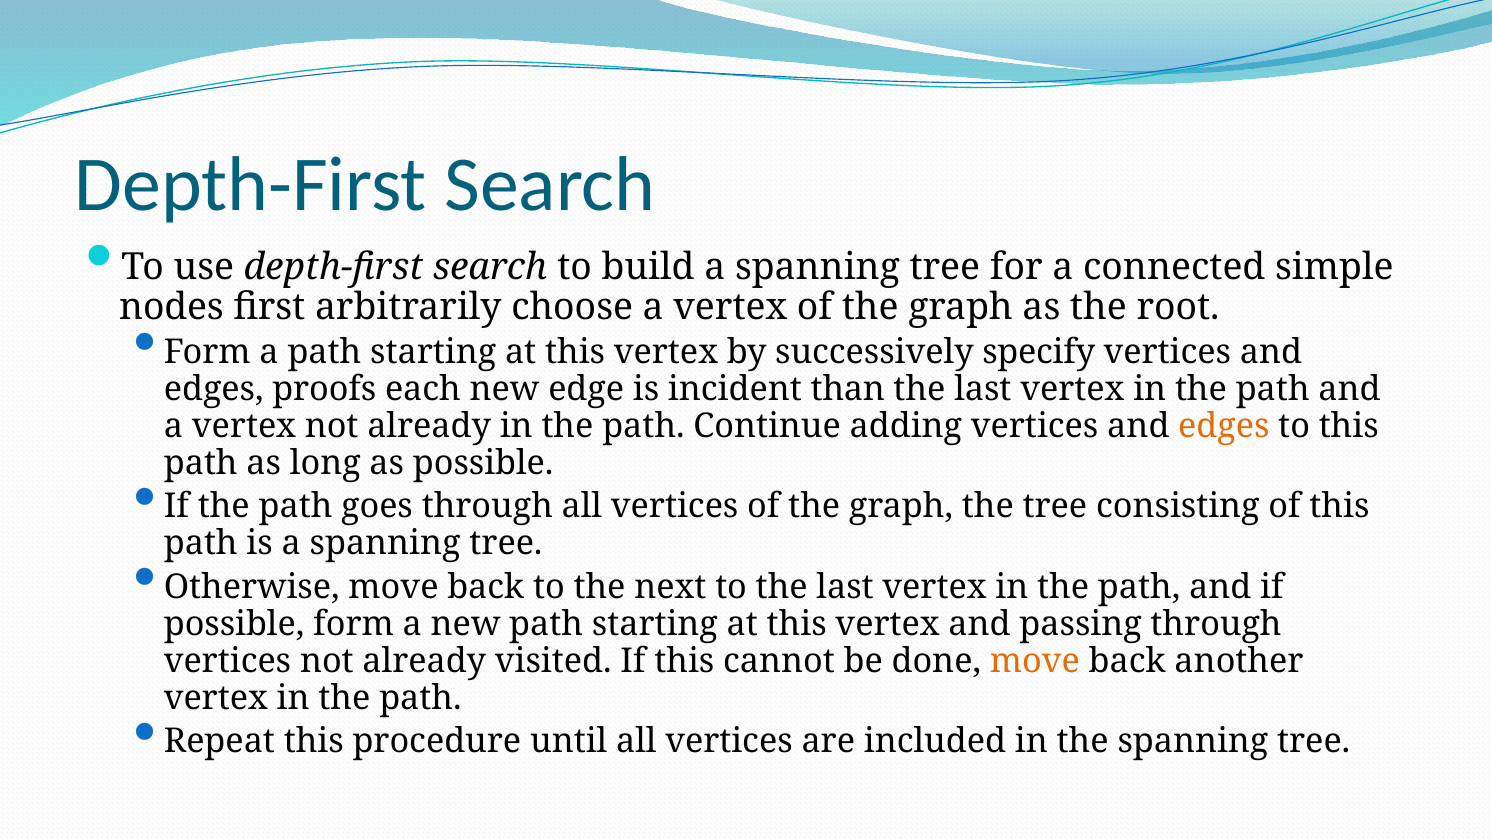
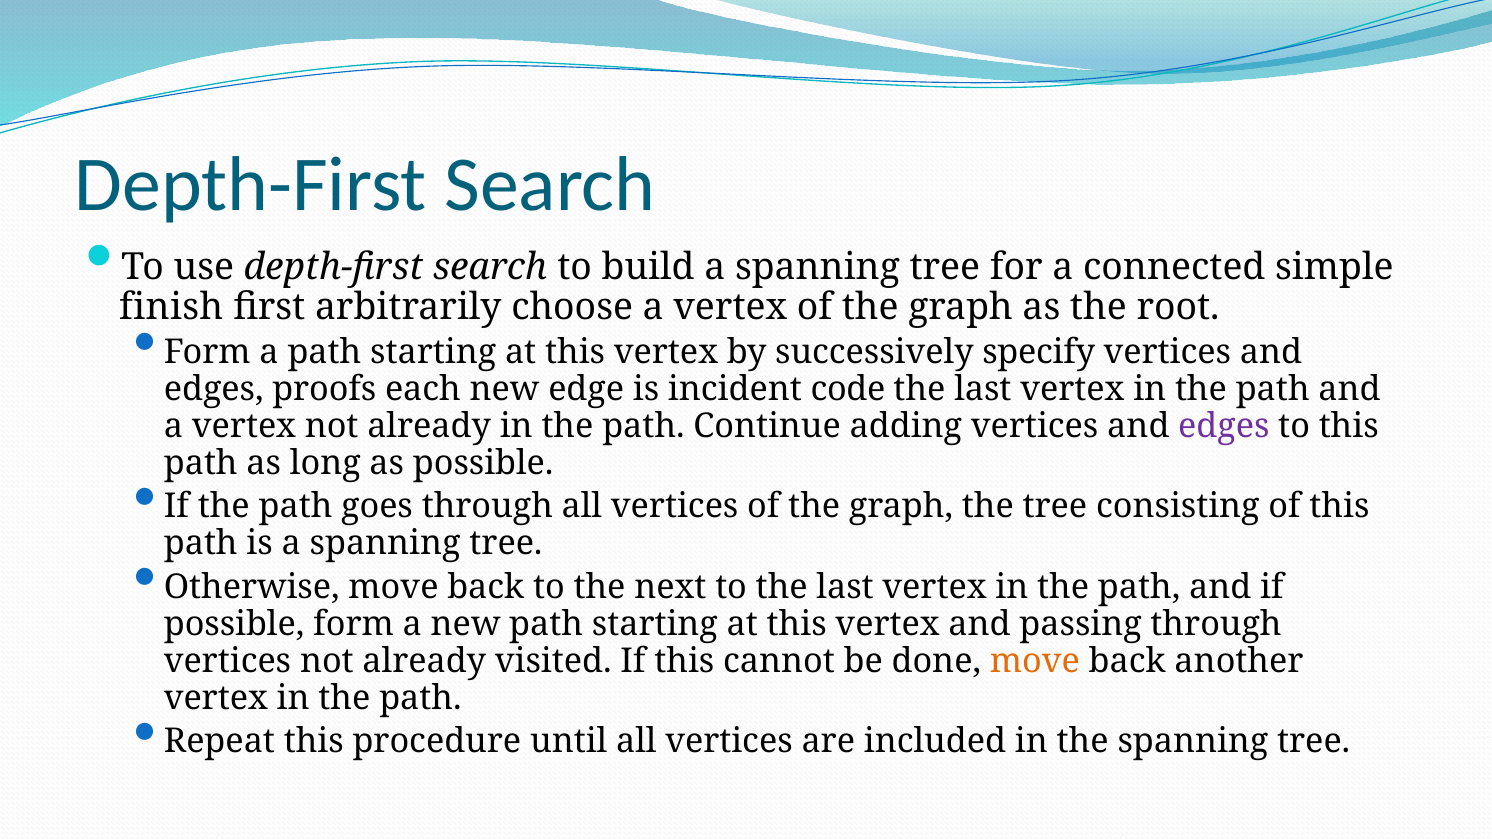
nodes: nodes -> finish
than: than -> code
edges at (1224, 426) colour: orange -> purple
